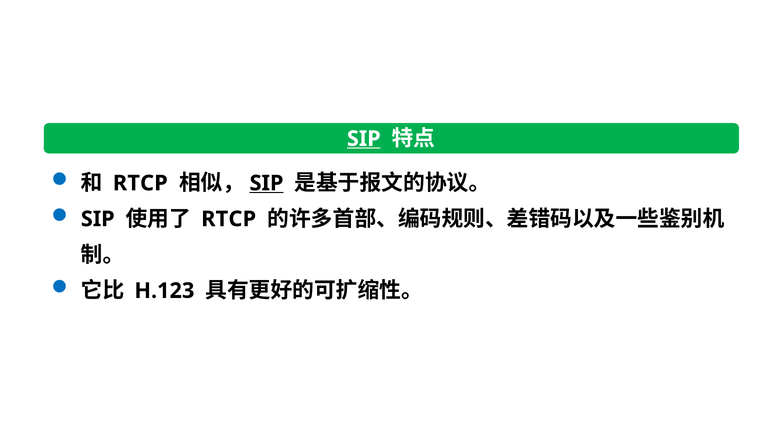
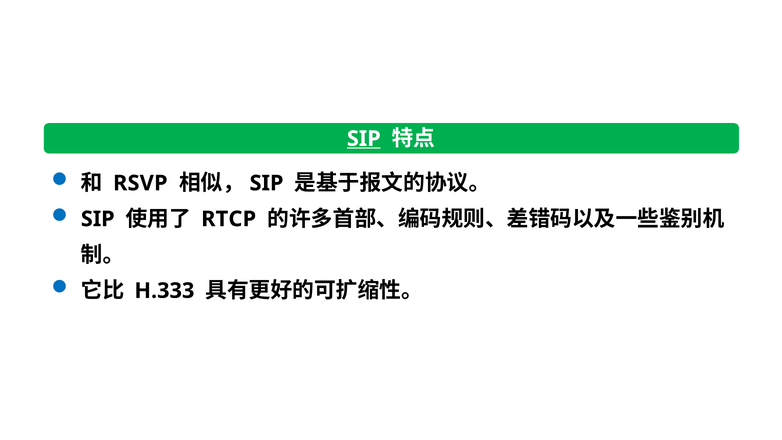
RTCP at (140, 183): RTCP -> RSVP
SIP at (267, 183) underline: present -> none
H.123: H.123 -> H.333
